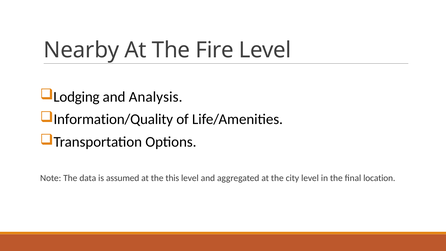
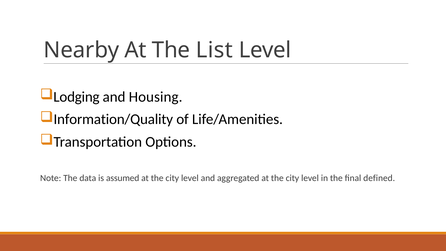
Fire: Fire -> List
Analysis: Analysis -> Housing
this at (172, 178): this -> city
location: location -> defined
